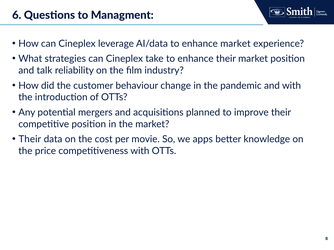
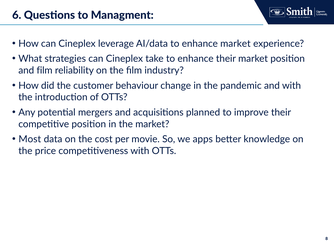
and talk: talk -> film
Their at (30, 139): Their -> Most
